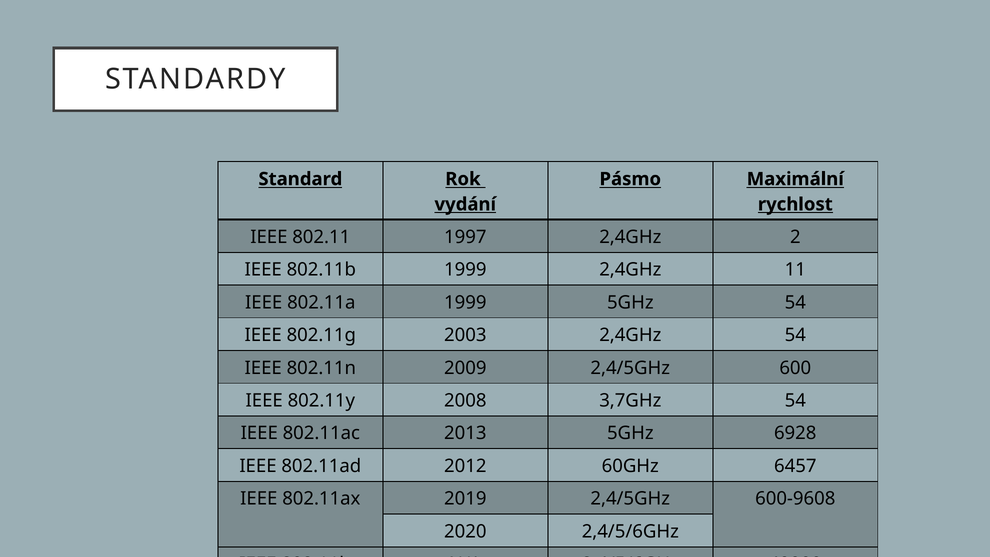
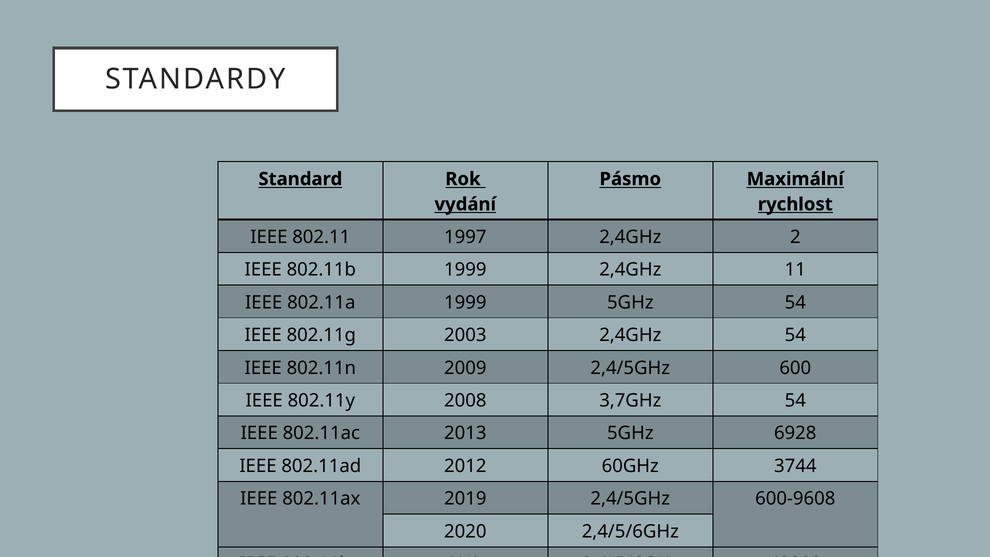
6457: 6457 -> 3744
